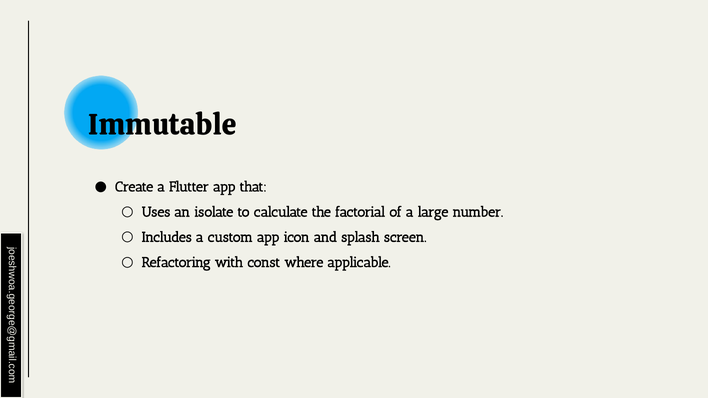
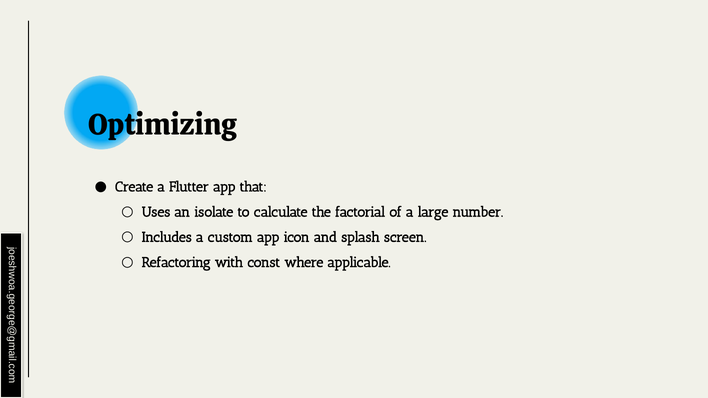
Immutable: Immutable -> Optimizing
